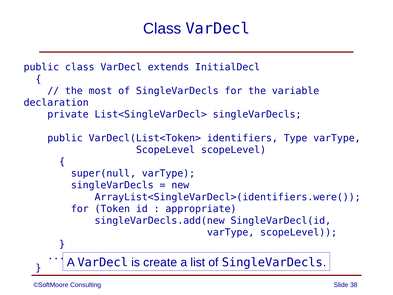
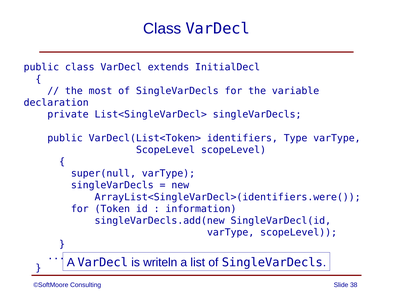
appropriate: appropriate -> information
create: create -> writeln
